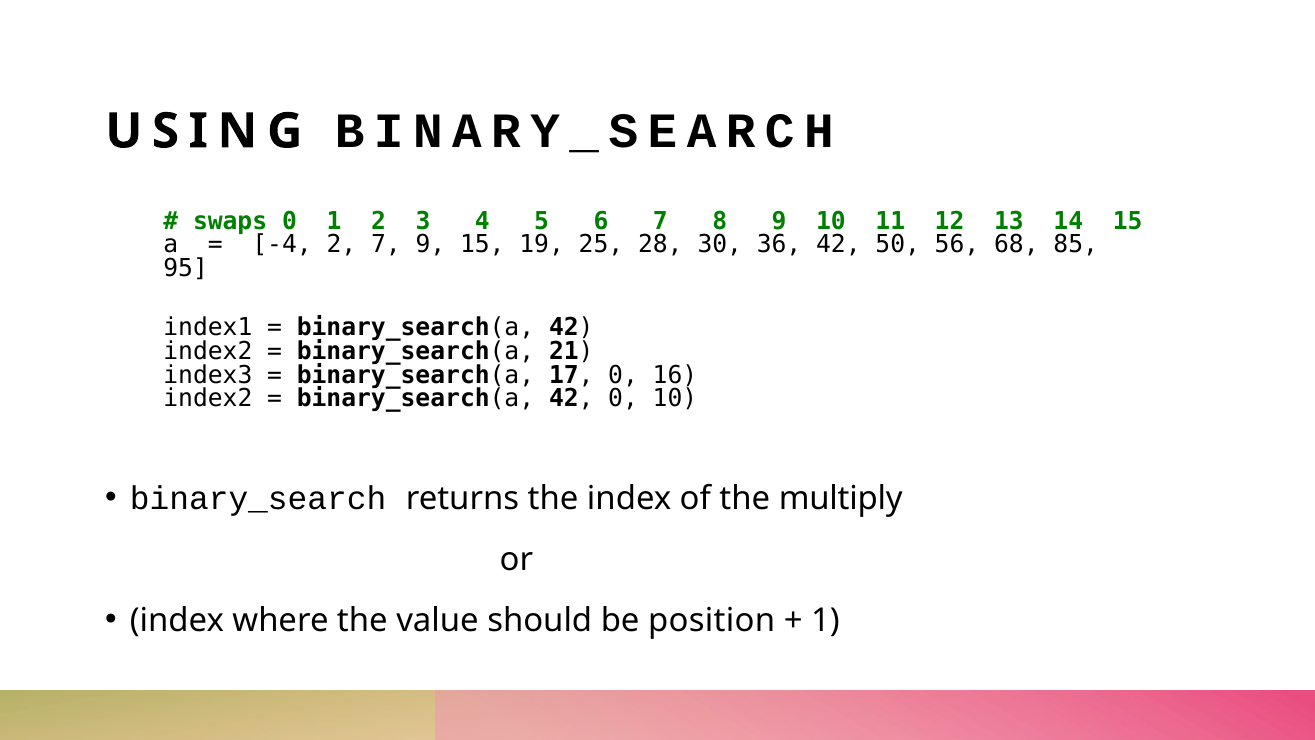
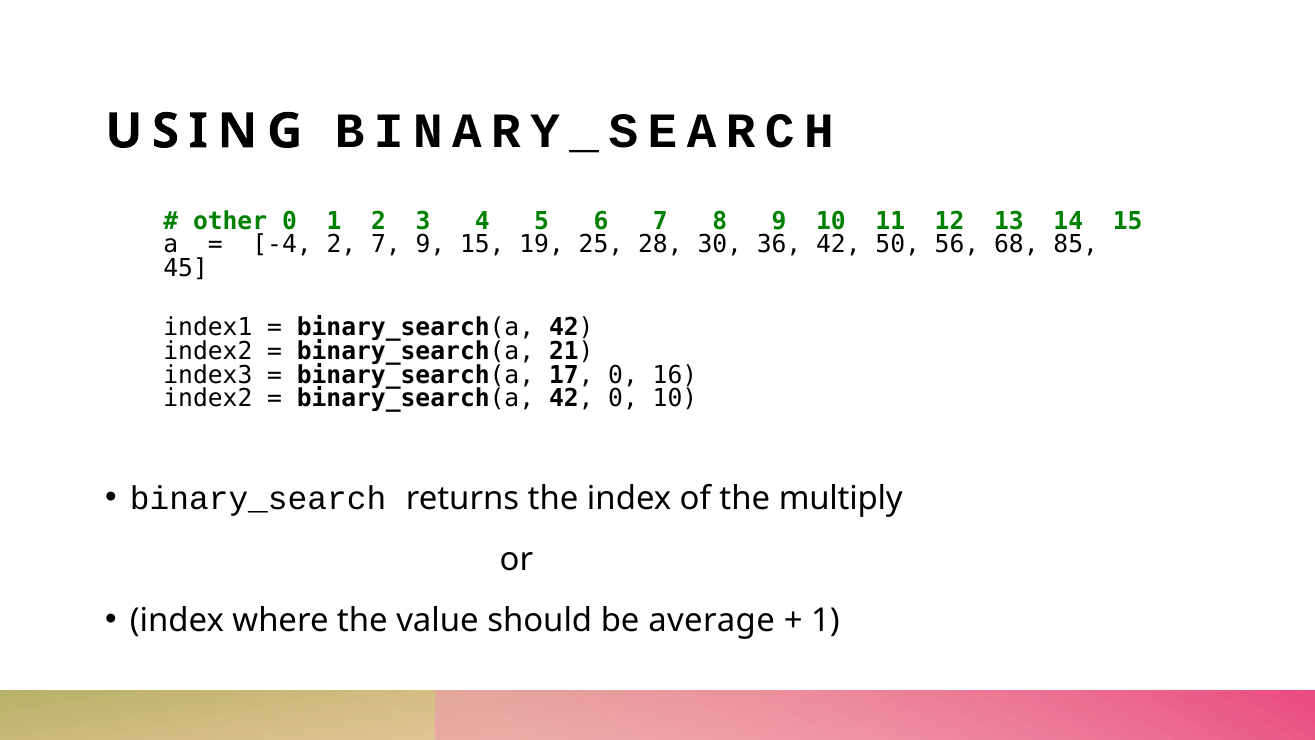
swaps: swaps -> other
95: 95 -> 45
position: position -> average
